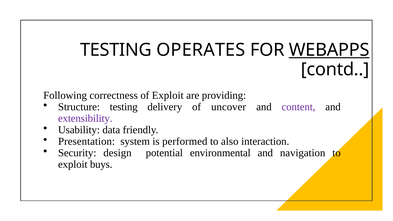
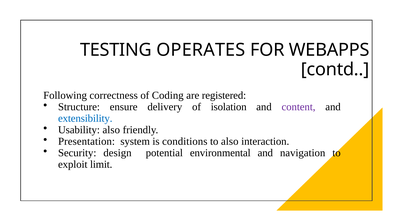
WEBAPPS underline: present -> none
of Exploit: Exploit -> Coding
providing: providing -> registered
Structure testing: testing -> ensure
uncover: uncover -> isolation
extensibility colour: purple -> blue
Usability data: data -> also
performed: performed -> conditions
buys: buys -> limit
